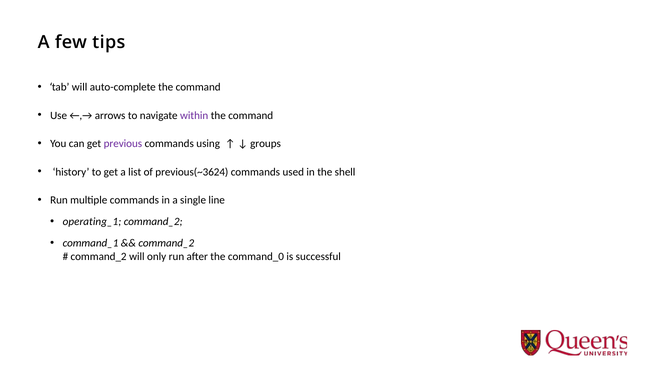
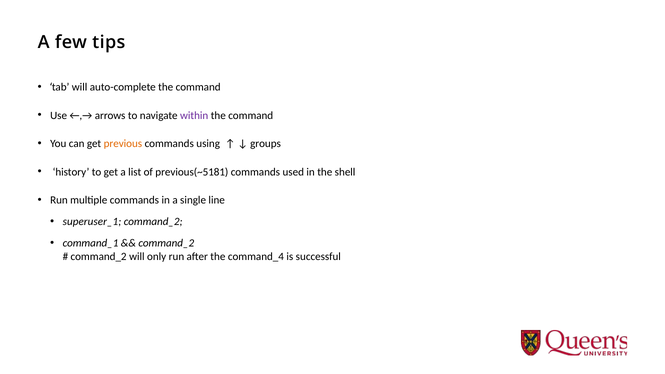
previous colour: purple -> orange
previous(~3624: previous(~3624 -> previous(~5181
operating_1: operating_1 -> superuser_1
command_0: command_0 -> command_4
